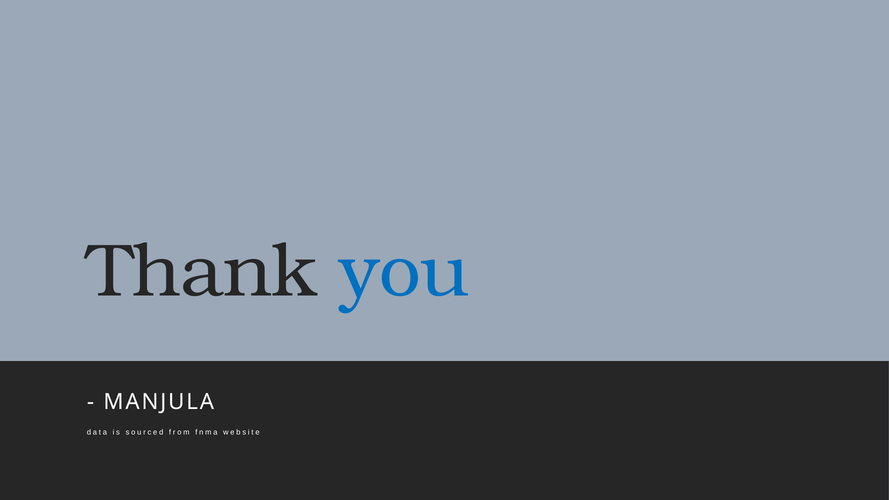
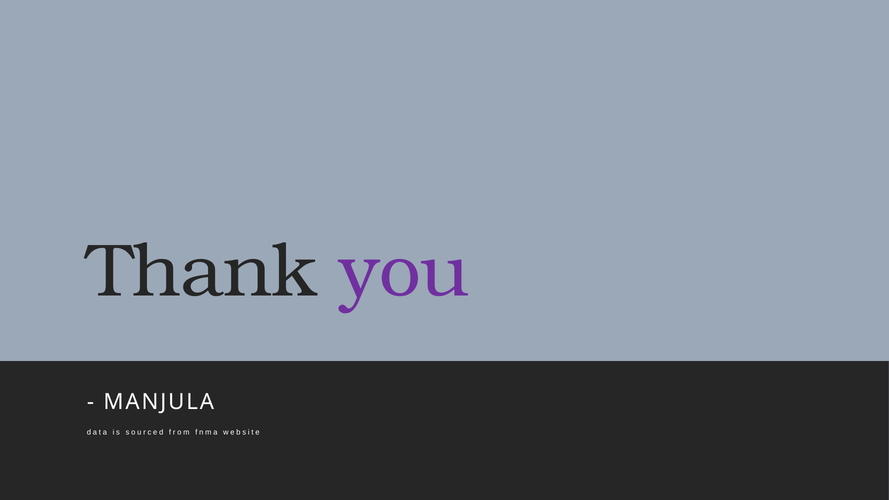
you colour: blue -> purple
